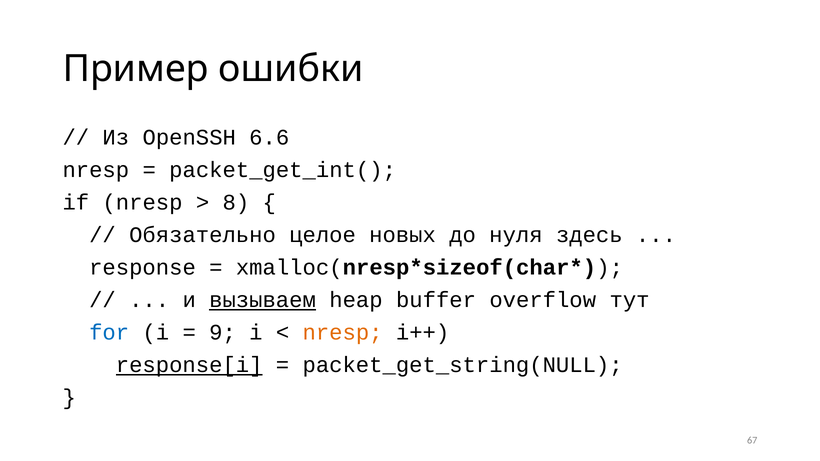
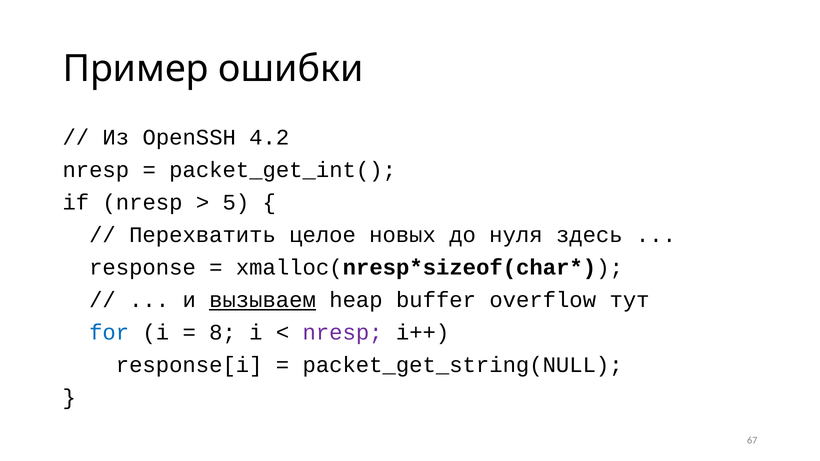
6.6: 6.6 -> 4.2
8: 8 -> 5
Обязательно: Обязательно -> Перехватить
9: 9 -> 8
nresp at (343, 333) colour: orange -> purple
response[i underline: present -> none
